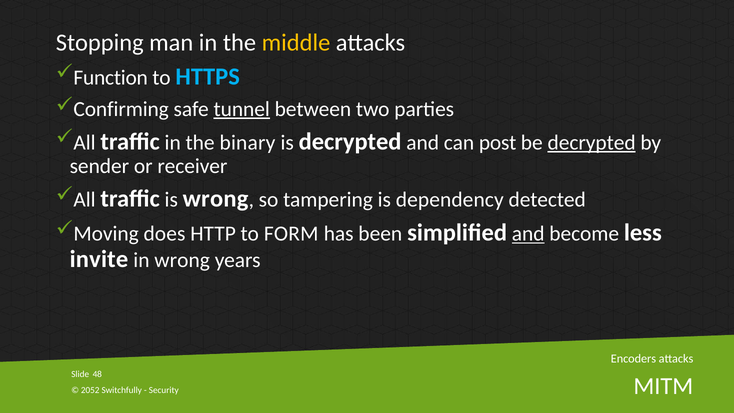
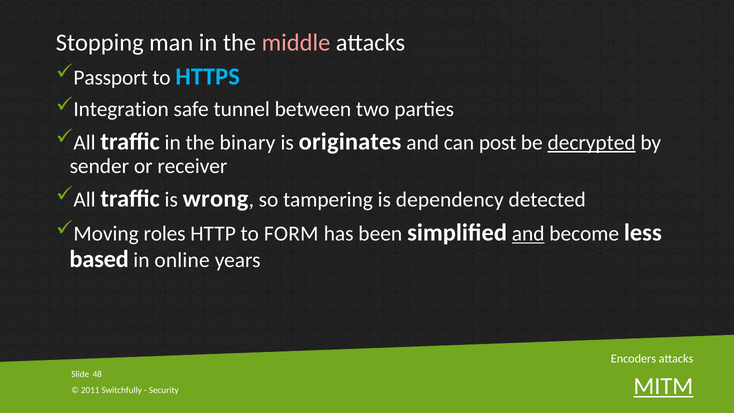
middle colour: yellow -> pink
Function: Function -> Passport
Confirming: Confirming -> Integration
tunnel underline: present -> none
is decrypted: decrypted -> originates
does: does -> roles
invite: invite -> based
in wrong: wrong -> online
2052: 2052 -> 2011
MITM underline: none -> present
